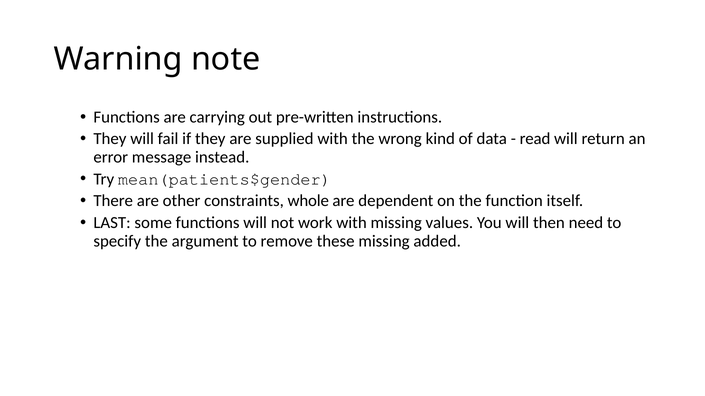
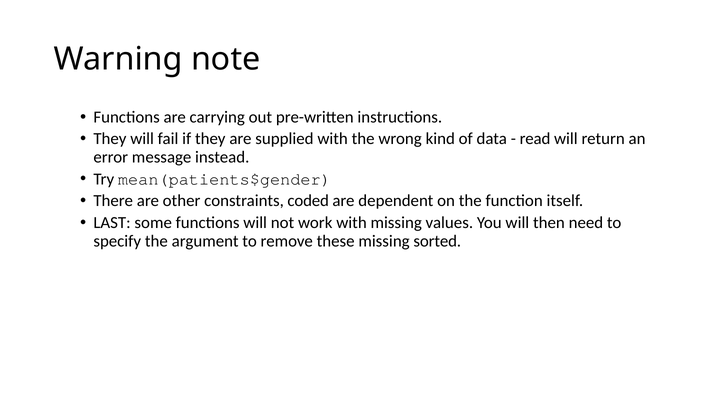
whole: whole -> coded
added: added -> sorted
